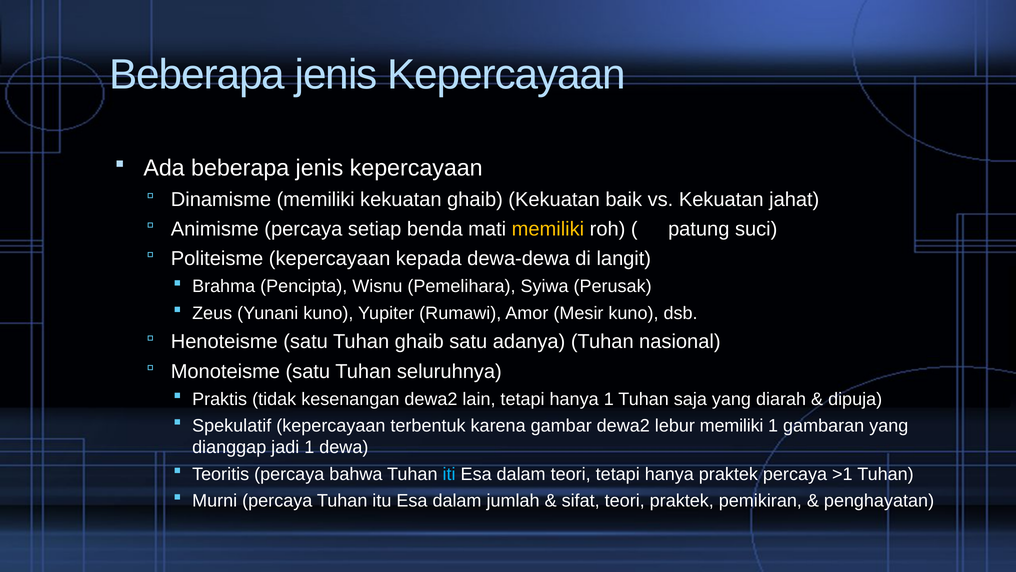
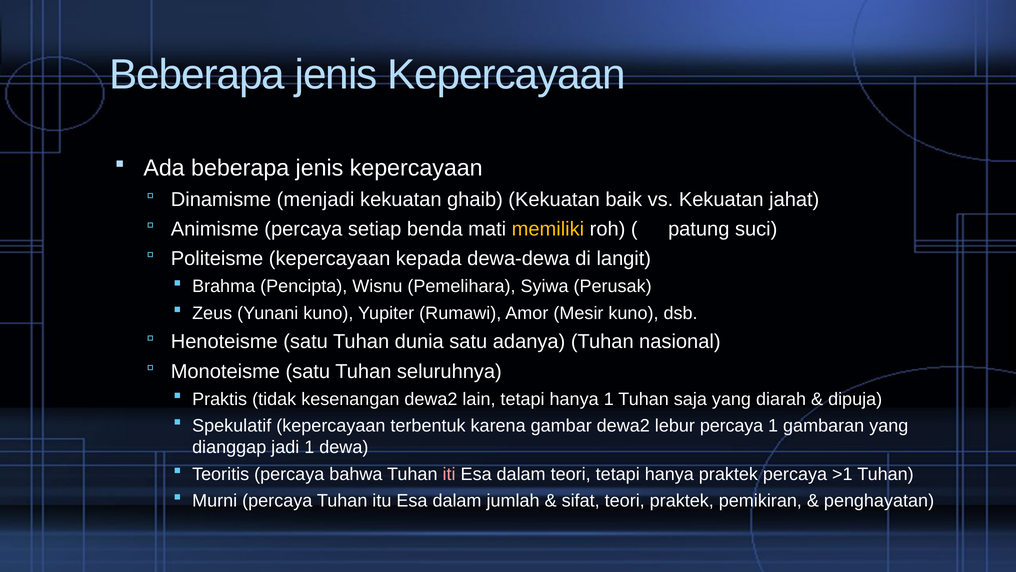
Dinamisme memiliki: memiliki -> menjadi
Tuhan ghaib: ghaib -> dunia
lebur memiliki: memiliki -> percaya
iti colour: light blue -> pink
